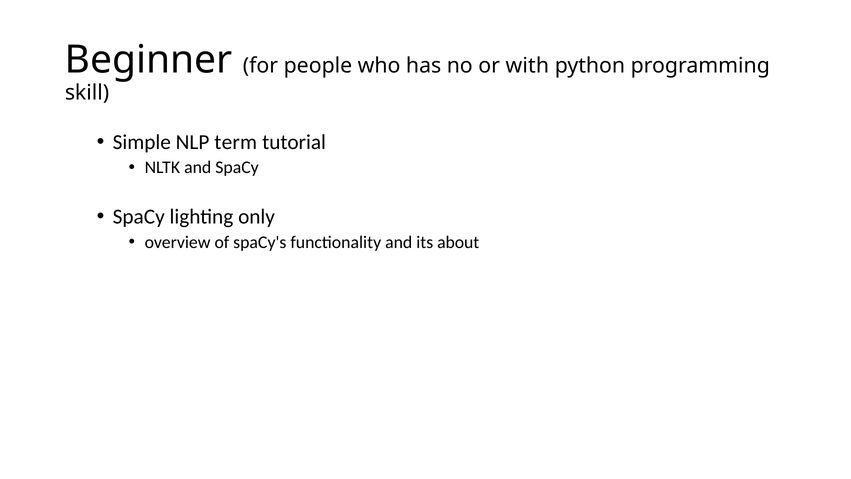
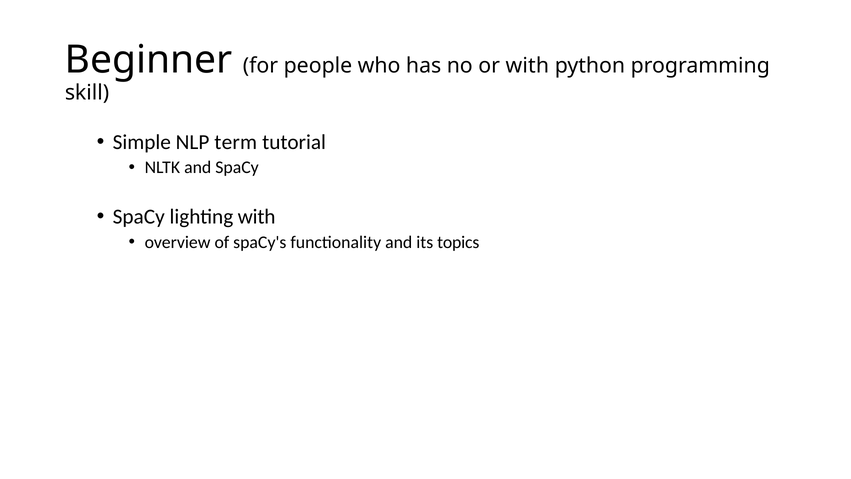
lighting only: only -> with
about: about -> topics
